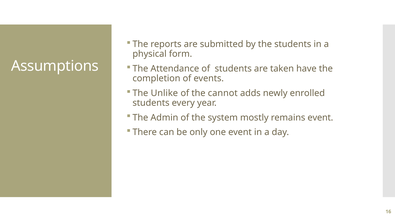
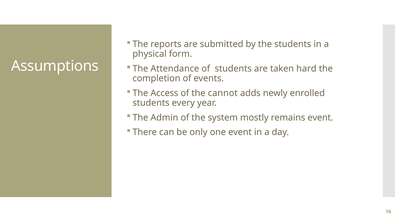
have: have -> hard
Unlike: Unlike -> Access
